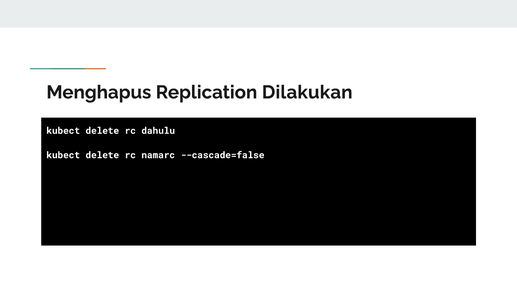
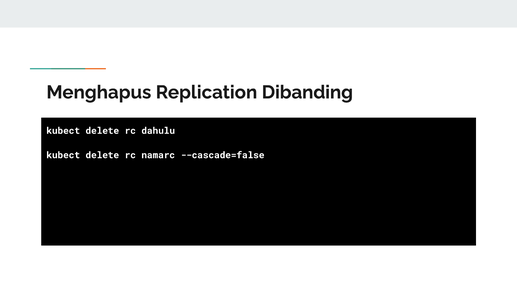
Dilakukan: Dilakukan -> Dibanding
